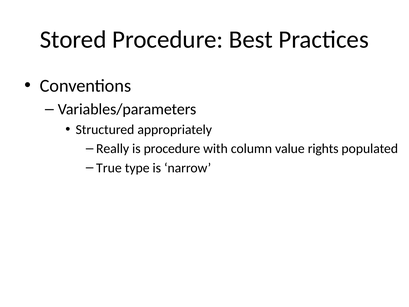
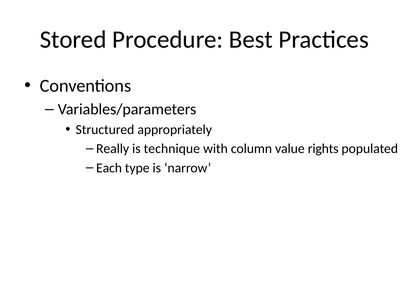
is procedure: procedure -> technique
True: True -> Each
